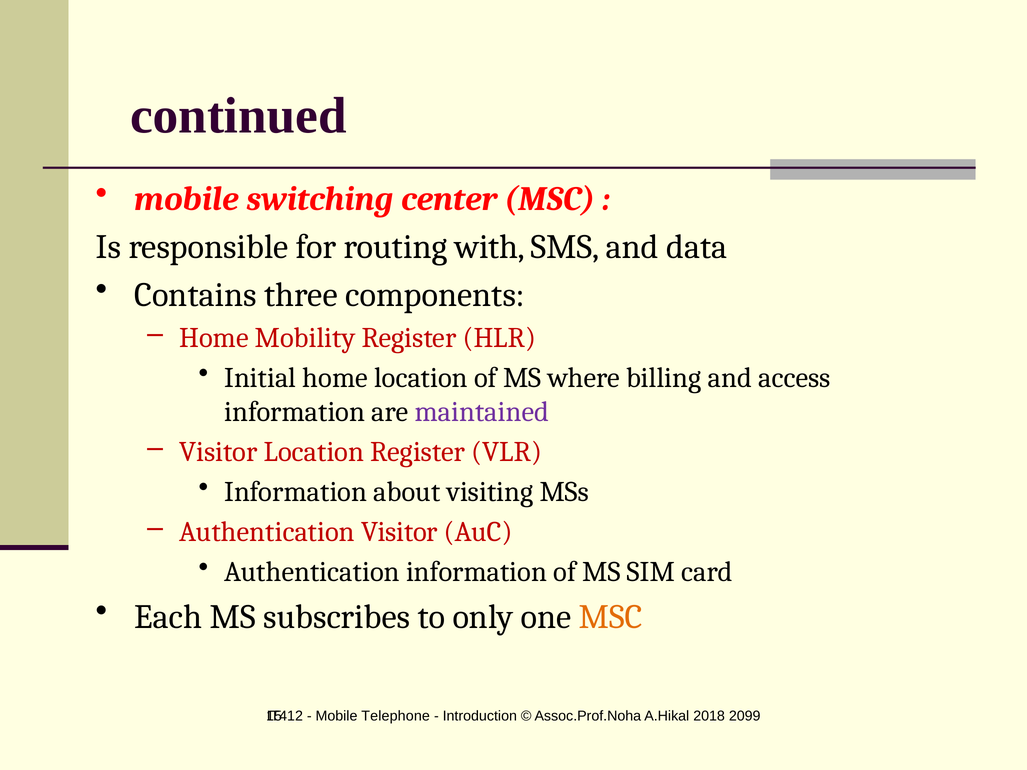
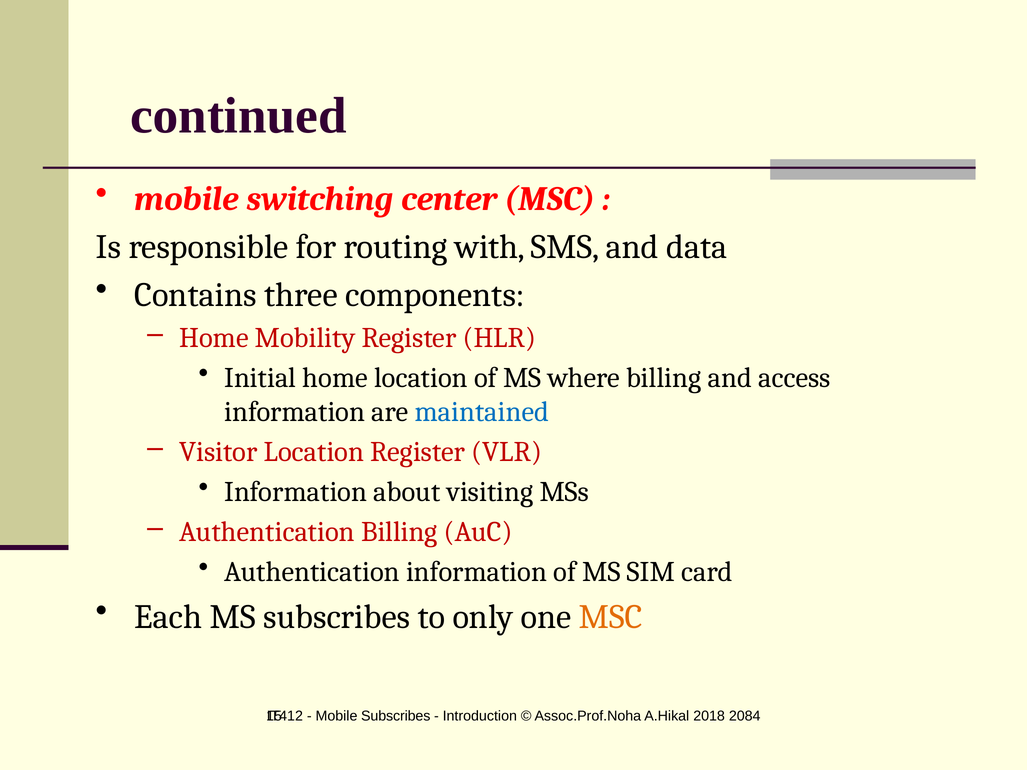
maintained colour: purple -> blue
Authentication Visitor: Visitor -> Billing
Mobile Telephone: Telephone -> Subscribes
2099: 2099 -> 2084
